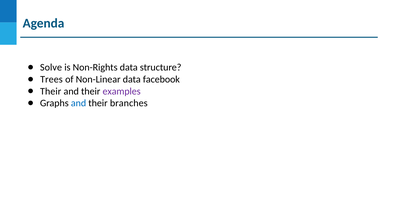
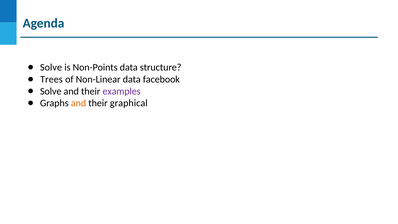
Non-Rights: Non-Rights -> Non-Points
Their at (51, 91): Their -> Solve
and at (79, 103) colour: blue -> orange
branches: branches -> graphical
